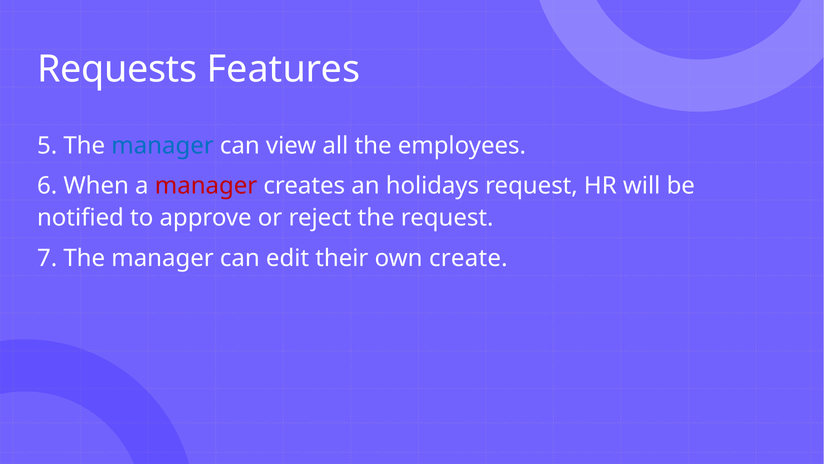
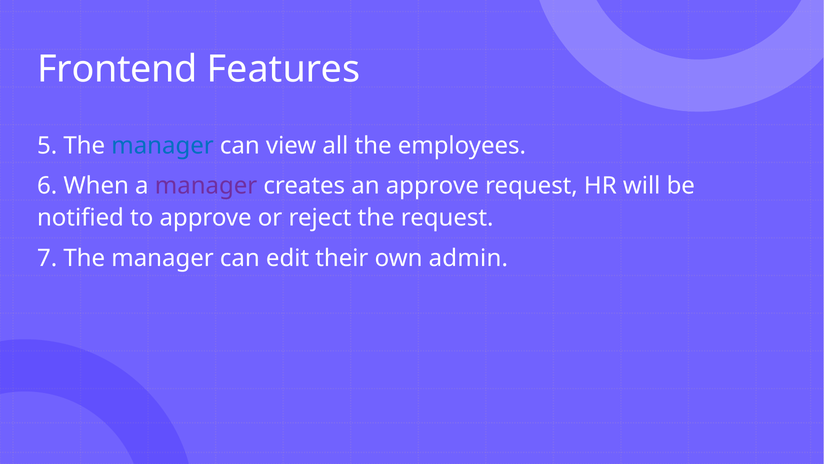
Requests: Requests -> Frontend
manager at (206, 186) colour: red -> purple
an holidays: holidays -> approve
create: create -> admin
